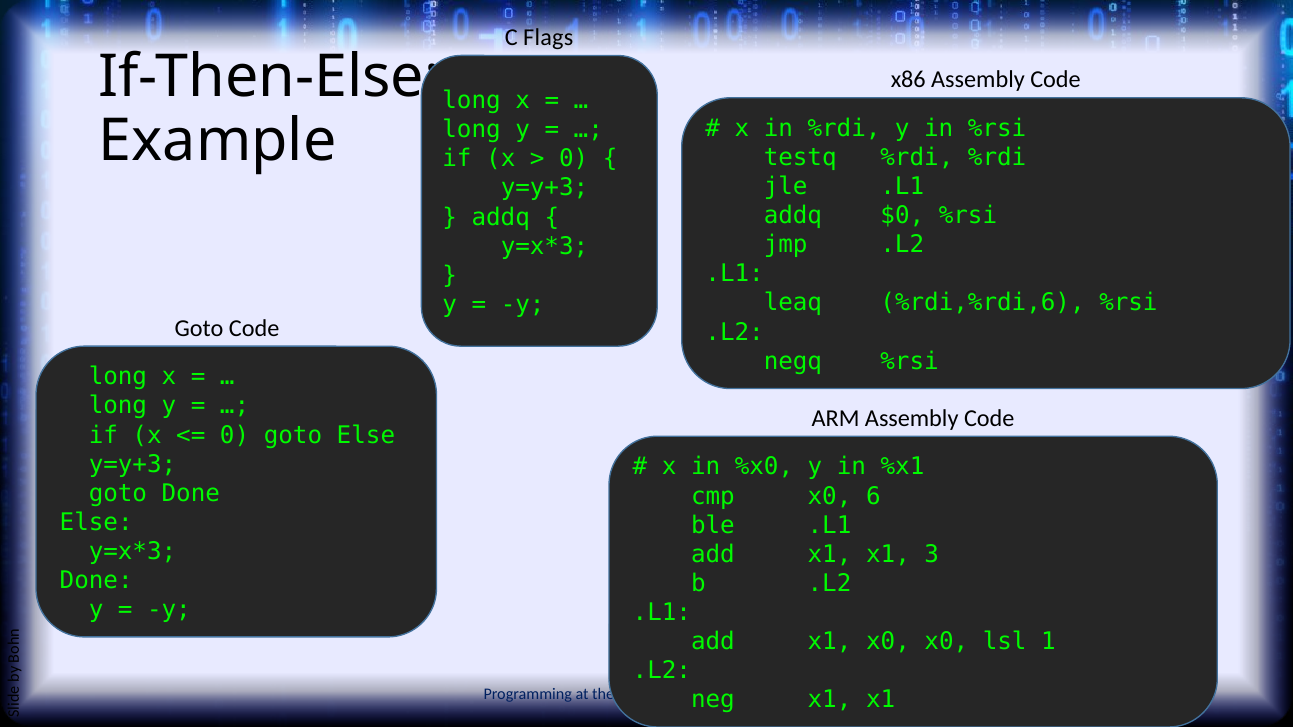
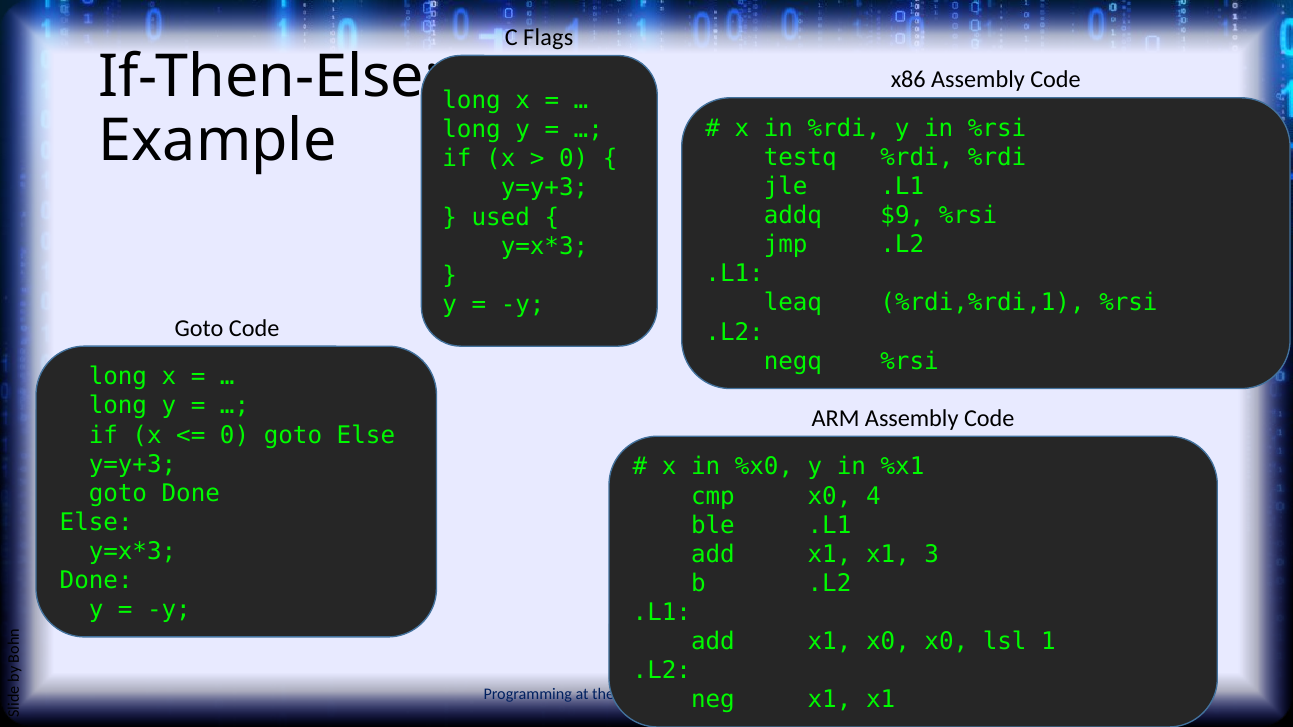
$0: $0 -> $9
addq at (501, 217): addq -> used
%rdi,%rdi,6: %rdi,%rdi,6 -> %rdi,%rdi,1
6: 6 -> 4
